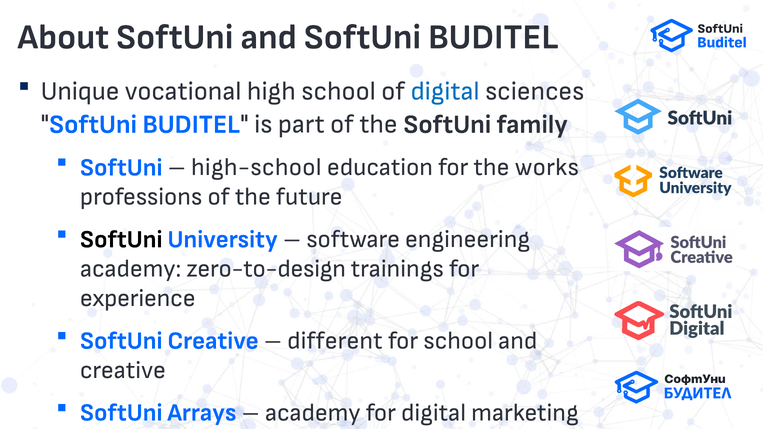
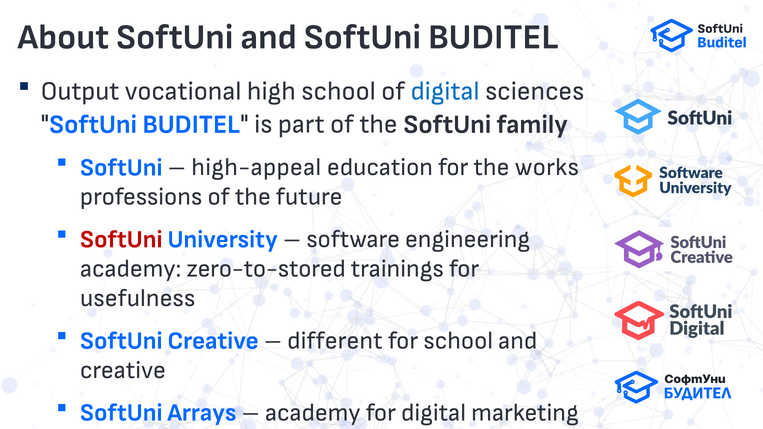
Unique: Unique -> Output
high-school: high-school -> high-appeal
SoftUni at (121, 239) colour: black -> red
zero-to-design: zero-to-design -> zero-to-stored
experience: experience -> usefulness
